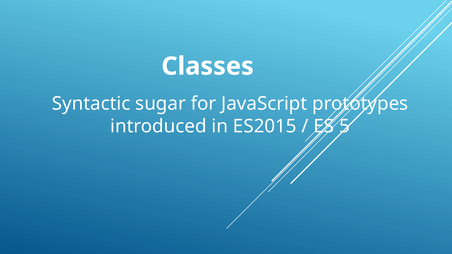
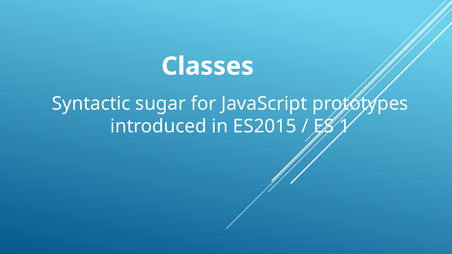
5: 5 -> 1
